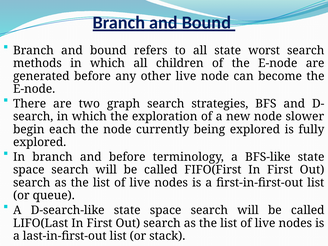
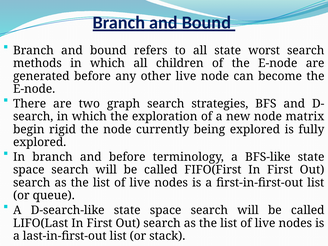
slower: slower -> matrix
each: each -> rigid
